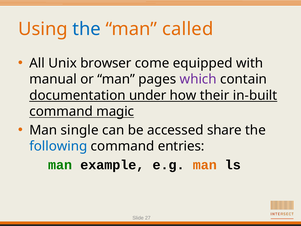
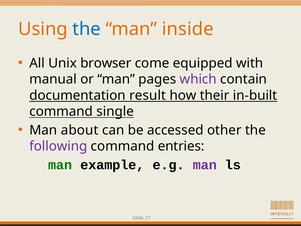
called: called -> inside
under: under -> result
magic: magic -> single
single: single -> about
share: share -> other
following colour: blue -> purple
man at (205, 165) colour: orange -> purple
